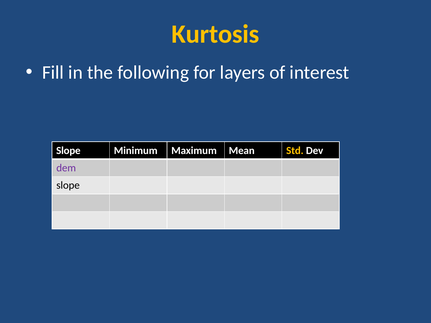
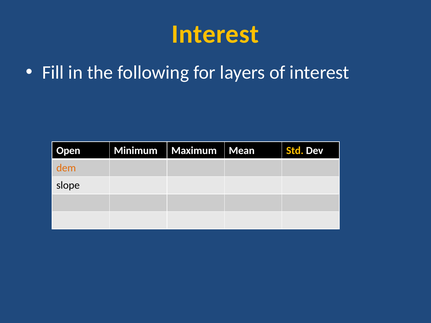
Kurtosis at (215, 34): Kurtosis -> Interest
Slope at (68, 151): Slope -> Open
dem colour: purple -> orange
